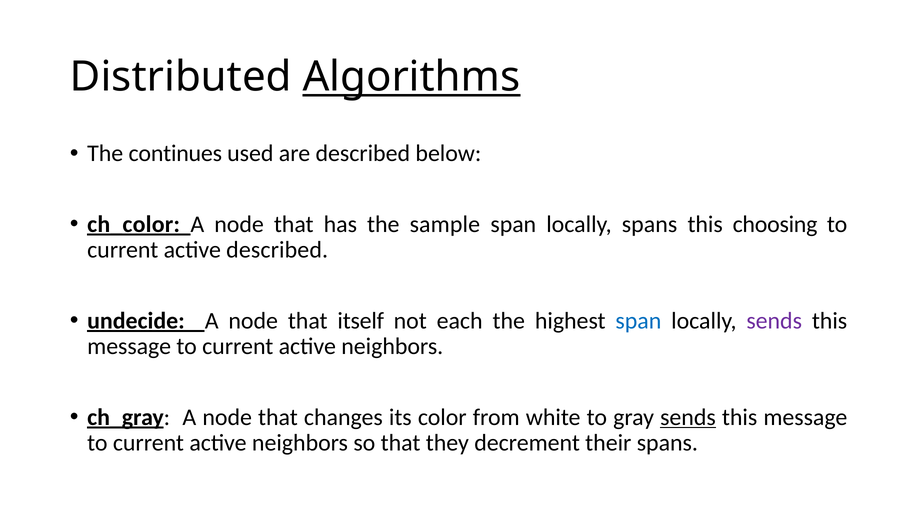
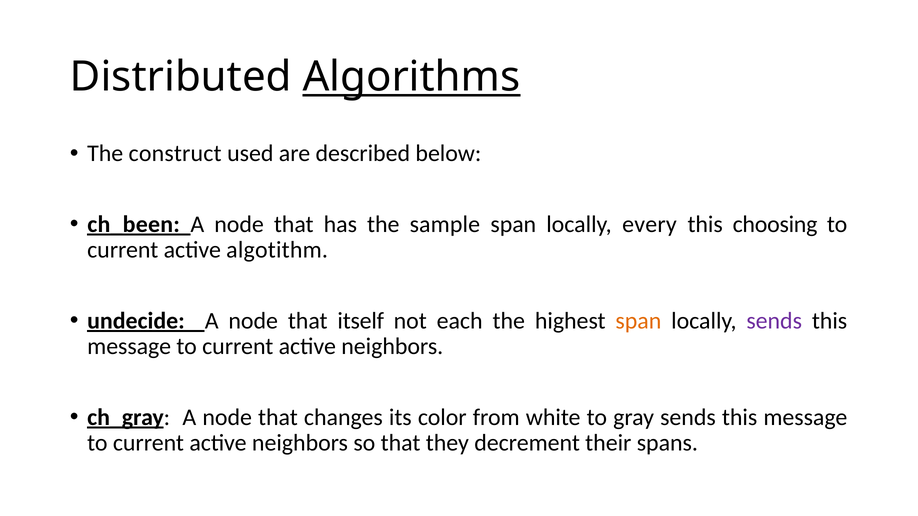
continues: continues -> construct
ch_color: ch_color -> ch_been
locally spans: spans -> every
active described: described -> algotithm
span at (638, 321) colour: blue -> orange
sends at (688, 418) underline: present -> none
